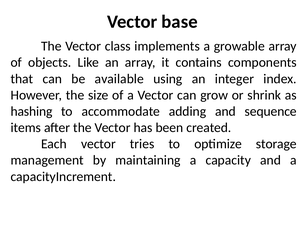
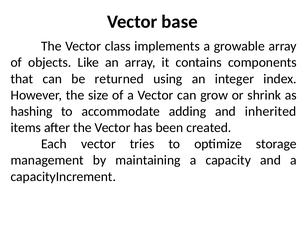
available: available -> returned
sequence: sequence -> inherited
